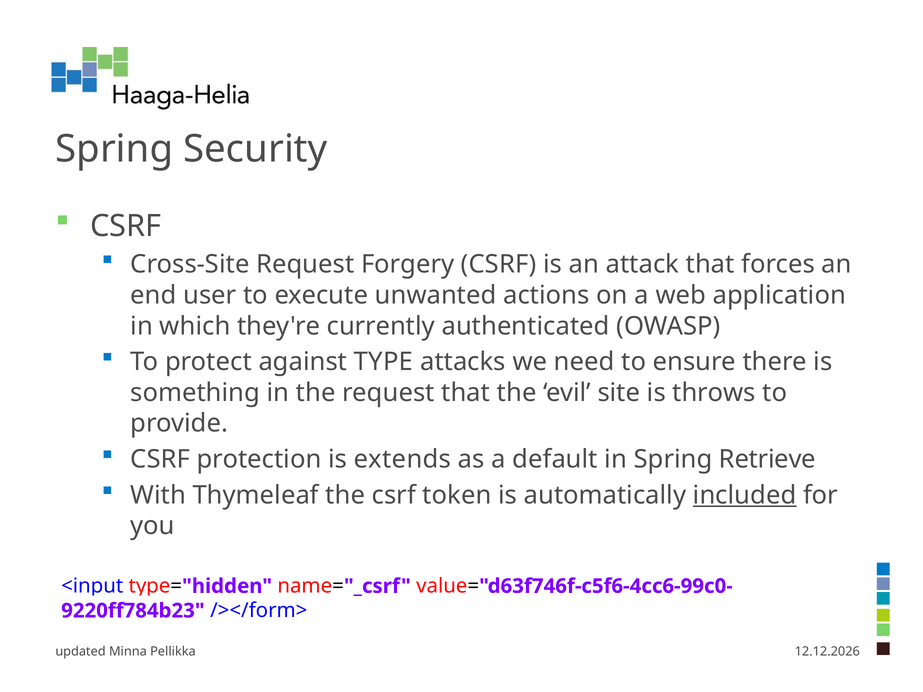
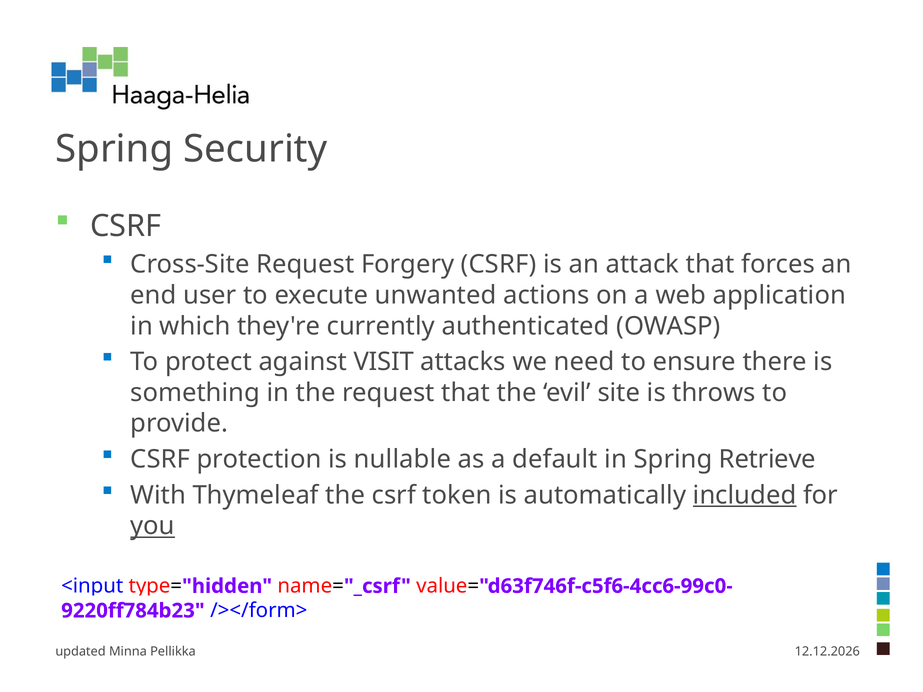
TYPE: TYPE -> VISIT
extends: extends -> nullable
you underline: none -> present
